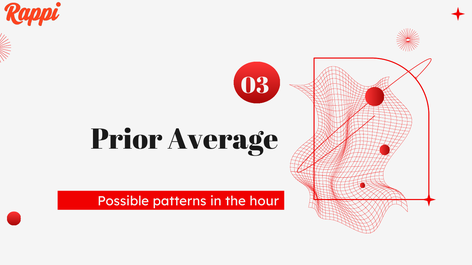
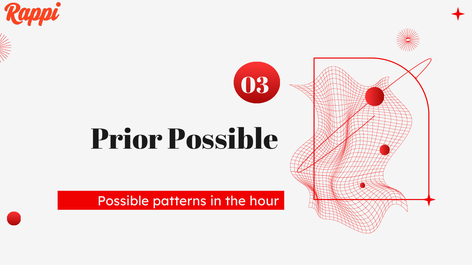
Prior Average: Average -> Possible
